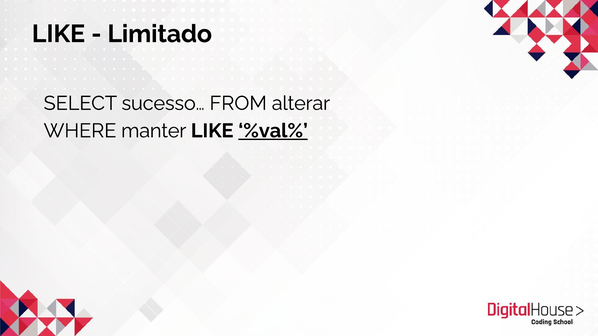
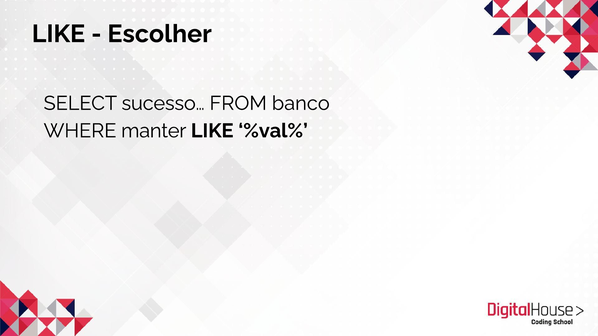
Limitado: Limitado -> Escolher
alterar: alterar -> banco
%val% underline: present -> none
